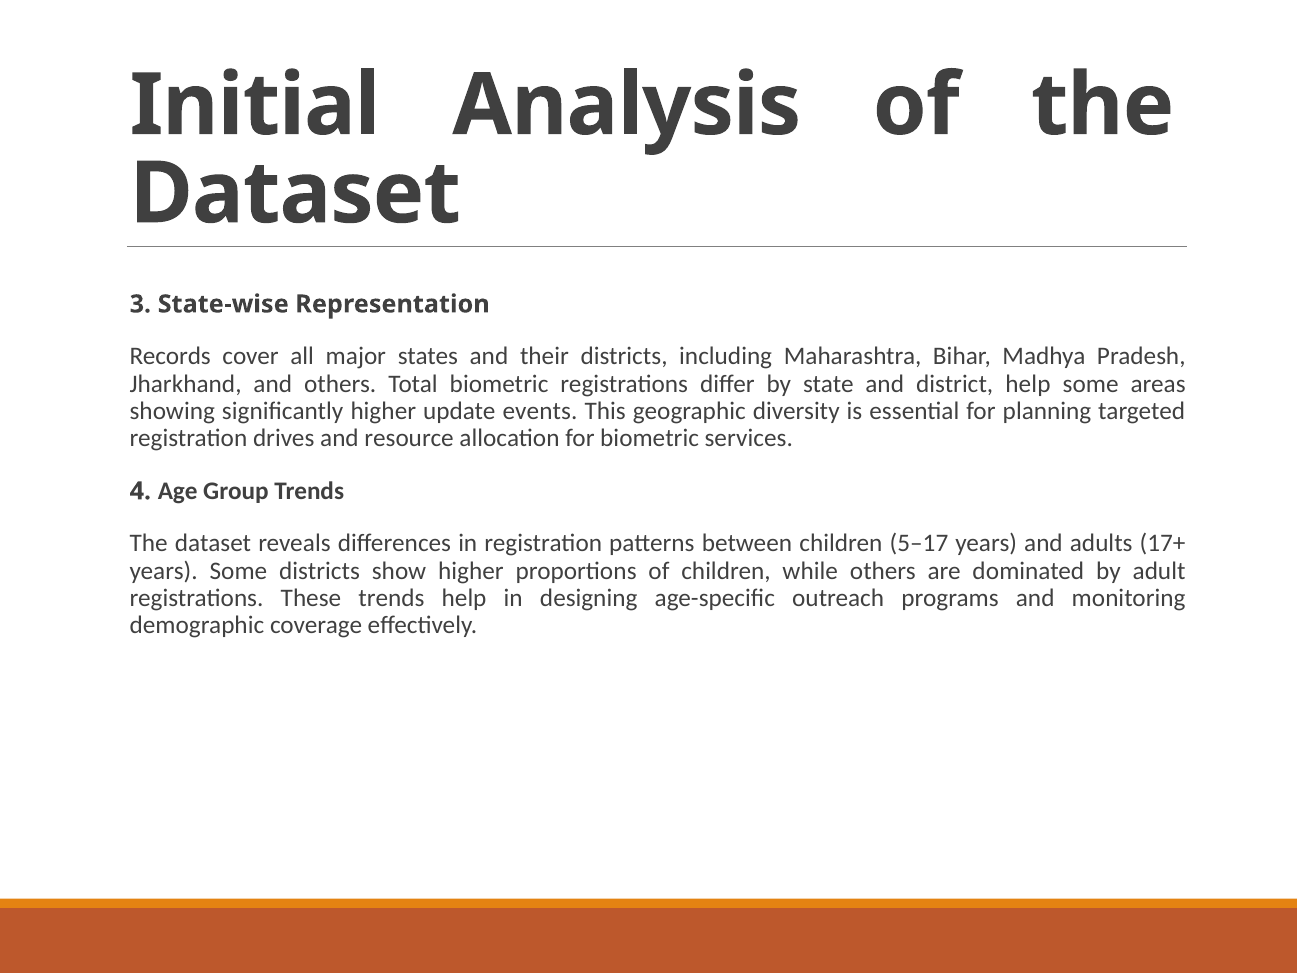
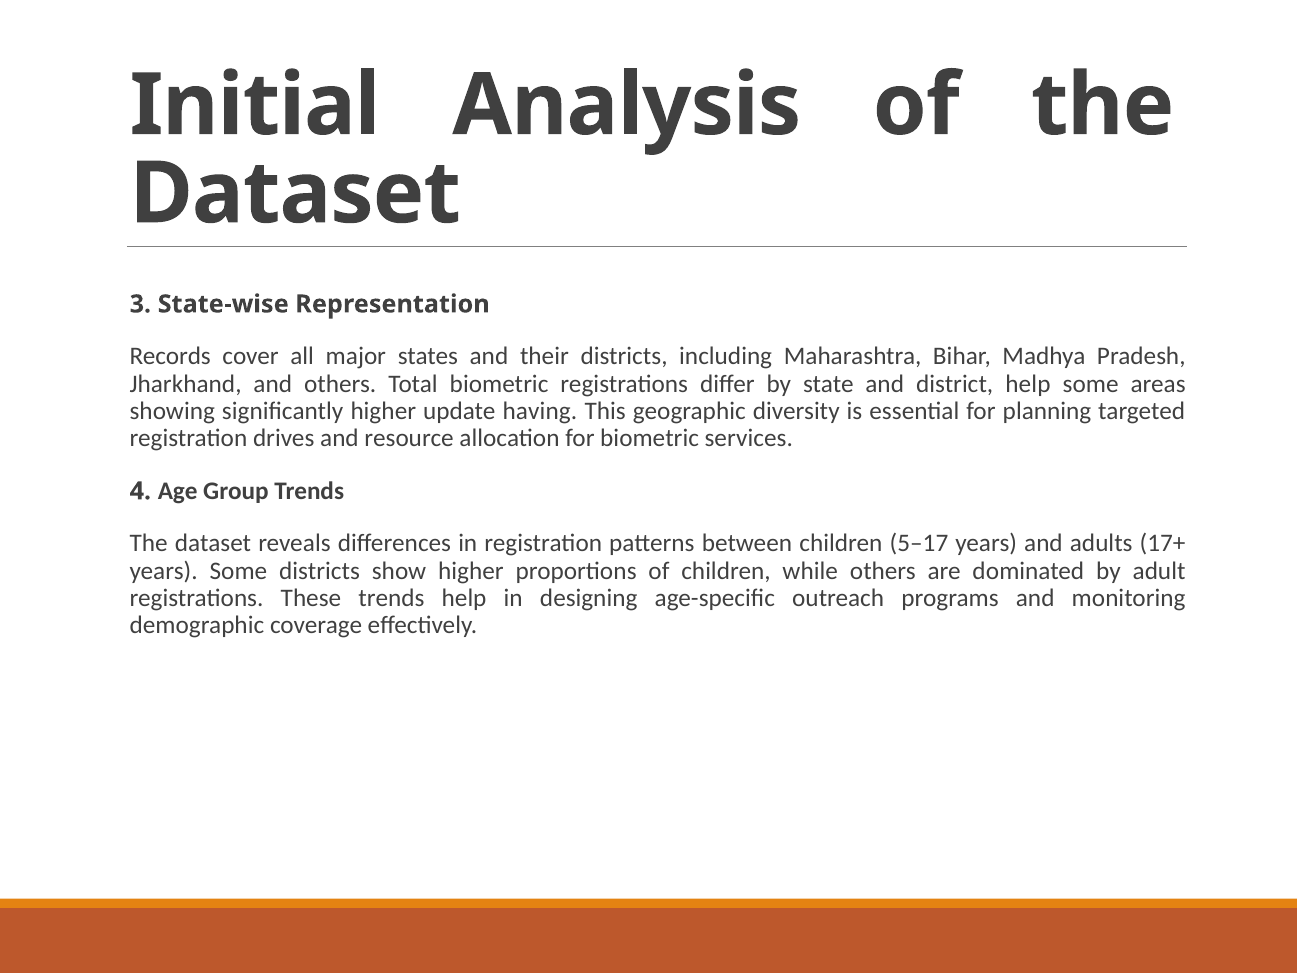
events: events -> having
